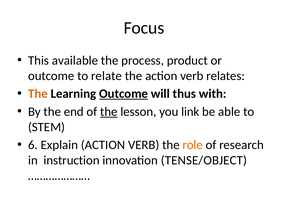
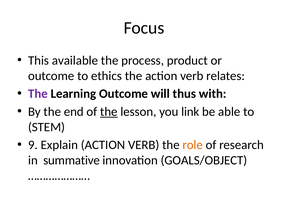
relate: relate -> ethics
The at (38, 94) colour: orange -> purple
Outcome at (124, 94) underline: present -> none
6: 6 -> 9
instruction: instruction -> summative
TENSE/OBJECT: TENSE/OBJECT -> GOALS/OBJECT
